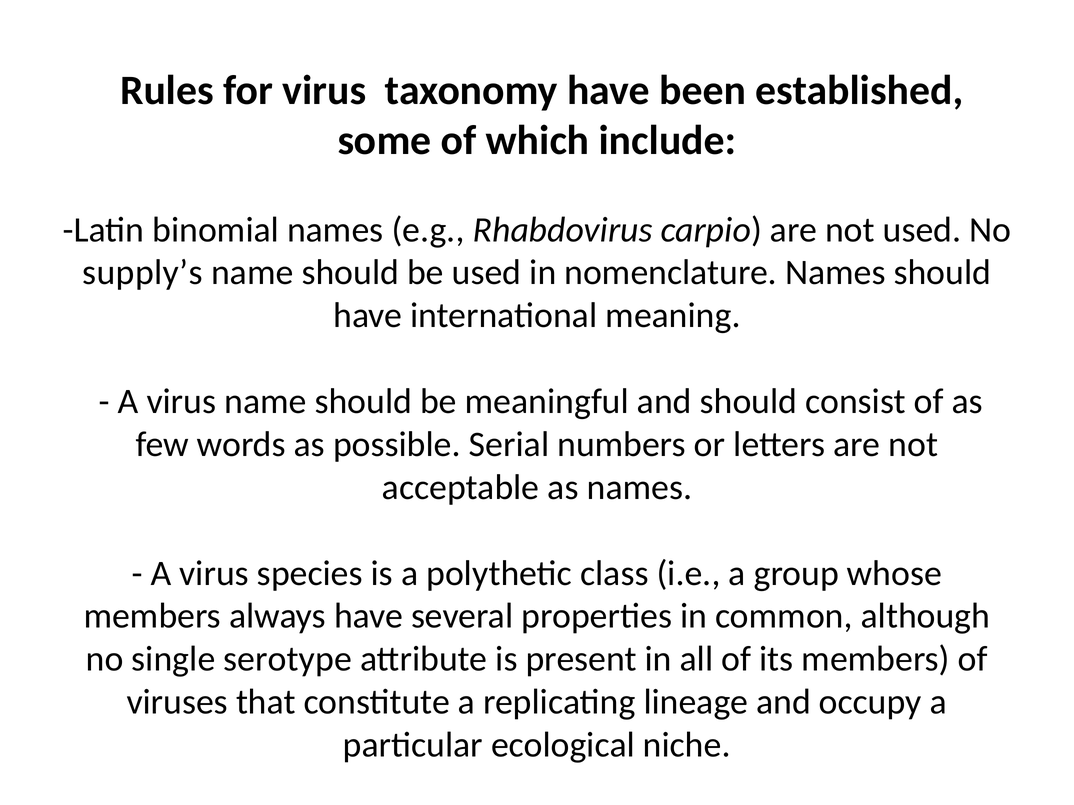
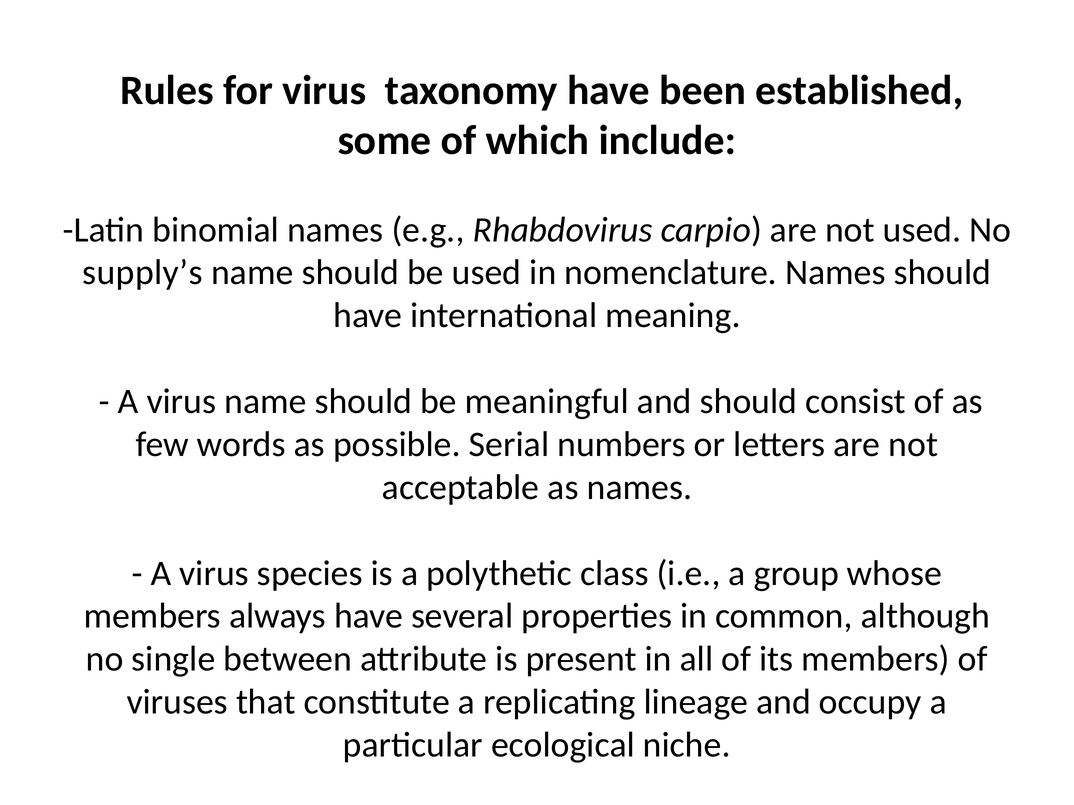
serotype: serotype -> between
